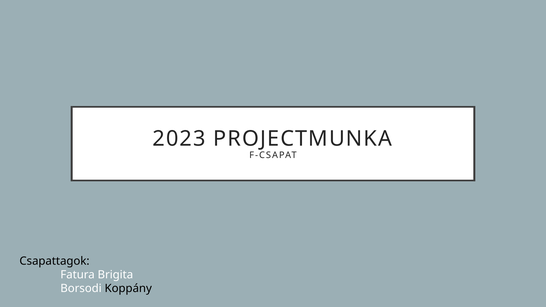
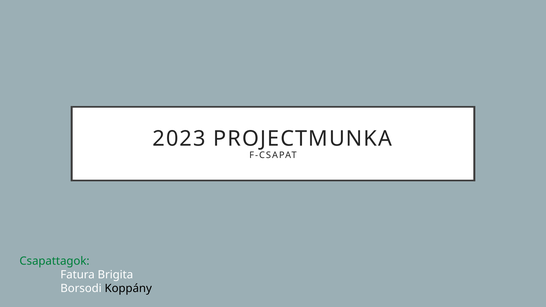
Csapattagok colour: black -> green
